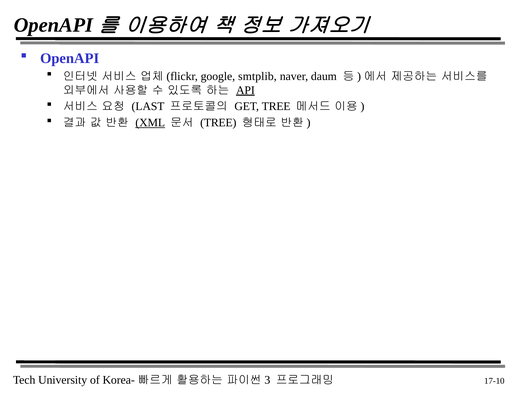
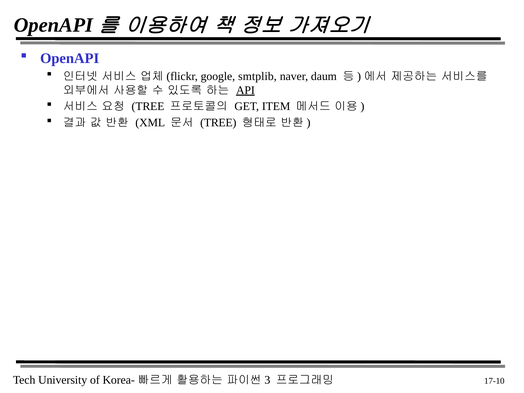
LAST at (148, 106): LAST -> TREE
GET TREE: TREE -> ITEM
XML underline: present -> none
